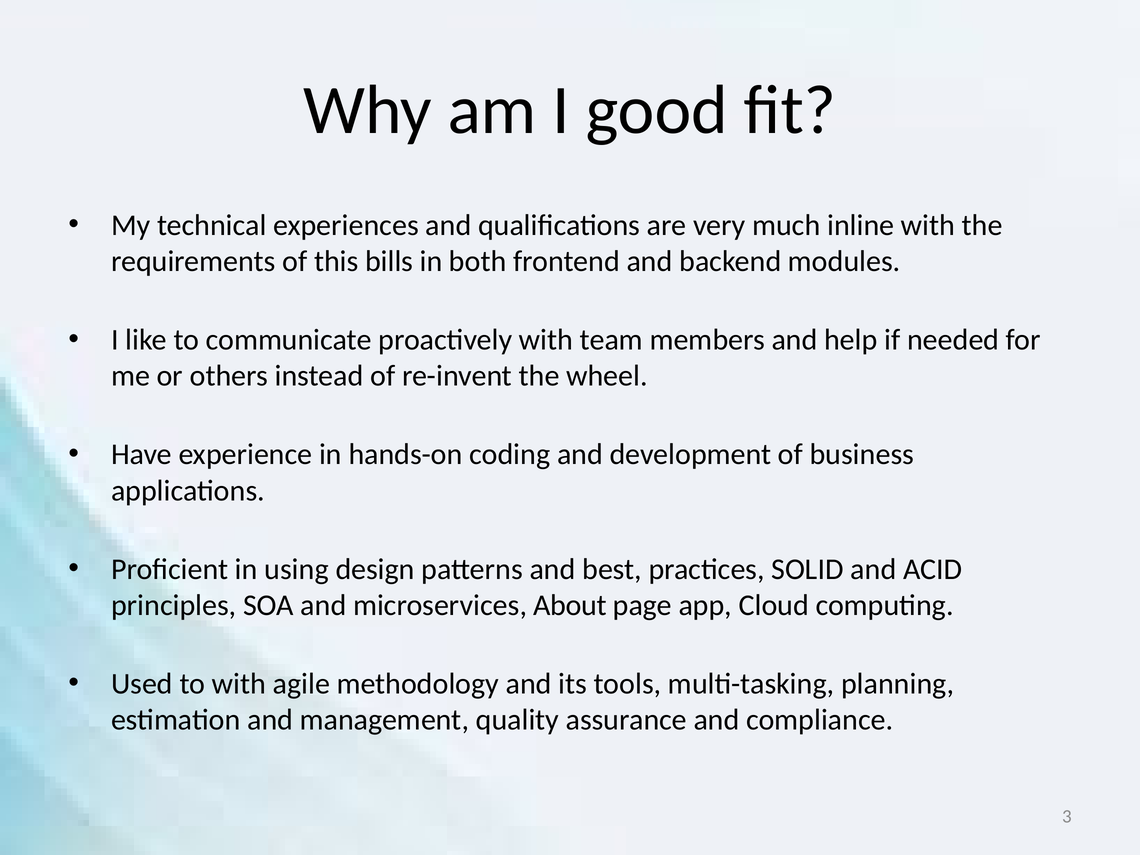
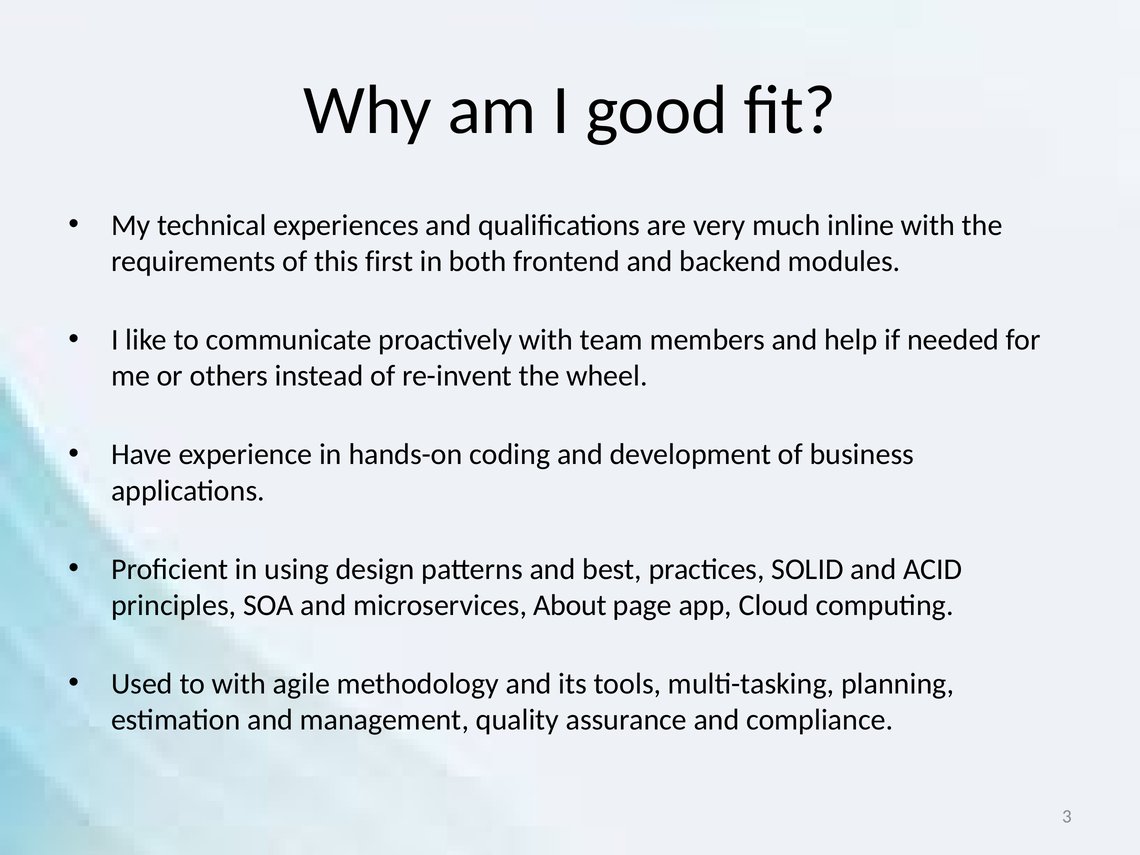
bills: bills -> first
